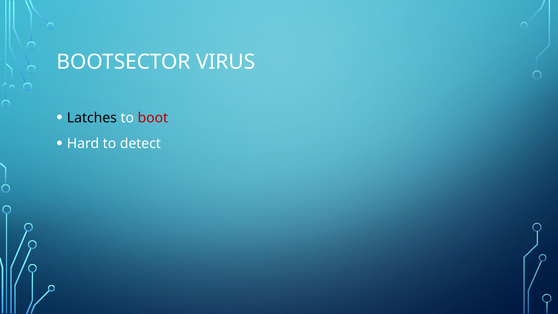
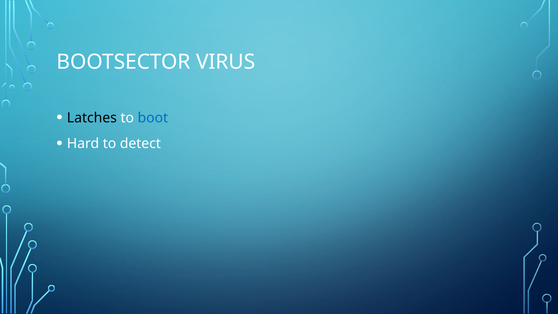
boot colour: red -> blue
